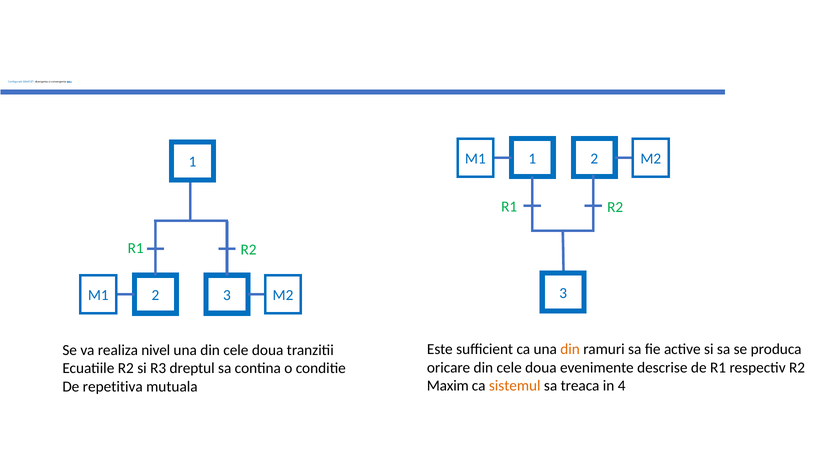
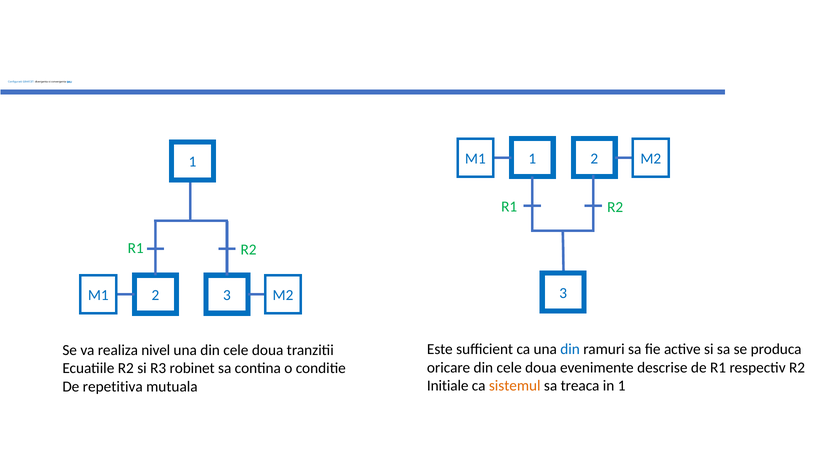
din at (570, 349) colour: orange -> blue
dreptul: dreptul -> robinet
Maxim: Maxim -> Initiale
in 4: 4 -> 1
